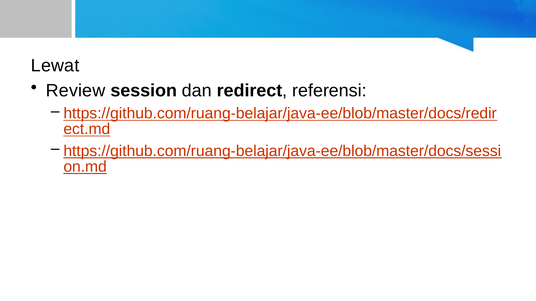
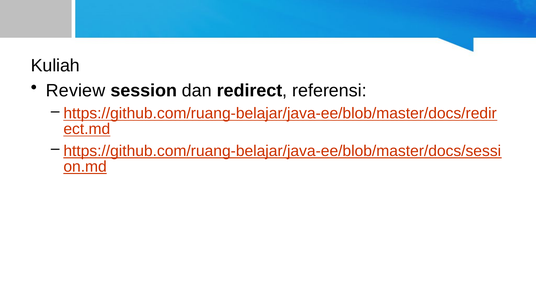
Lewat: Lewat -> Kuliah
